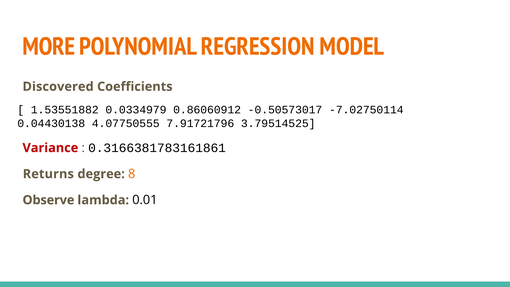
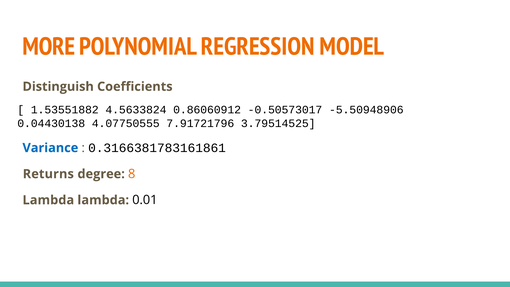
Discovered: Discovered -> Distinguish
0.0334979: 0.0334979 -> 4.5633824
-7.02750114: -7.02750114 -> -5.50948906
Variance colour: red -> blue
Observe at (48, 200): Observe -> Lambda
